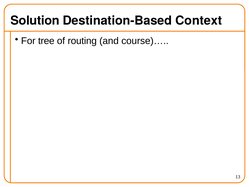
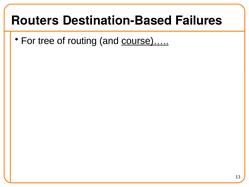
Solution: Solution -> Routers
Context: Context -> Failures
course)… underline: none -> present
